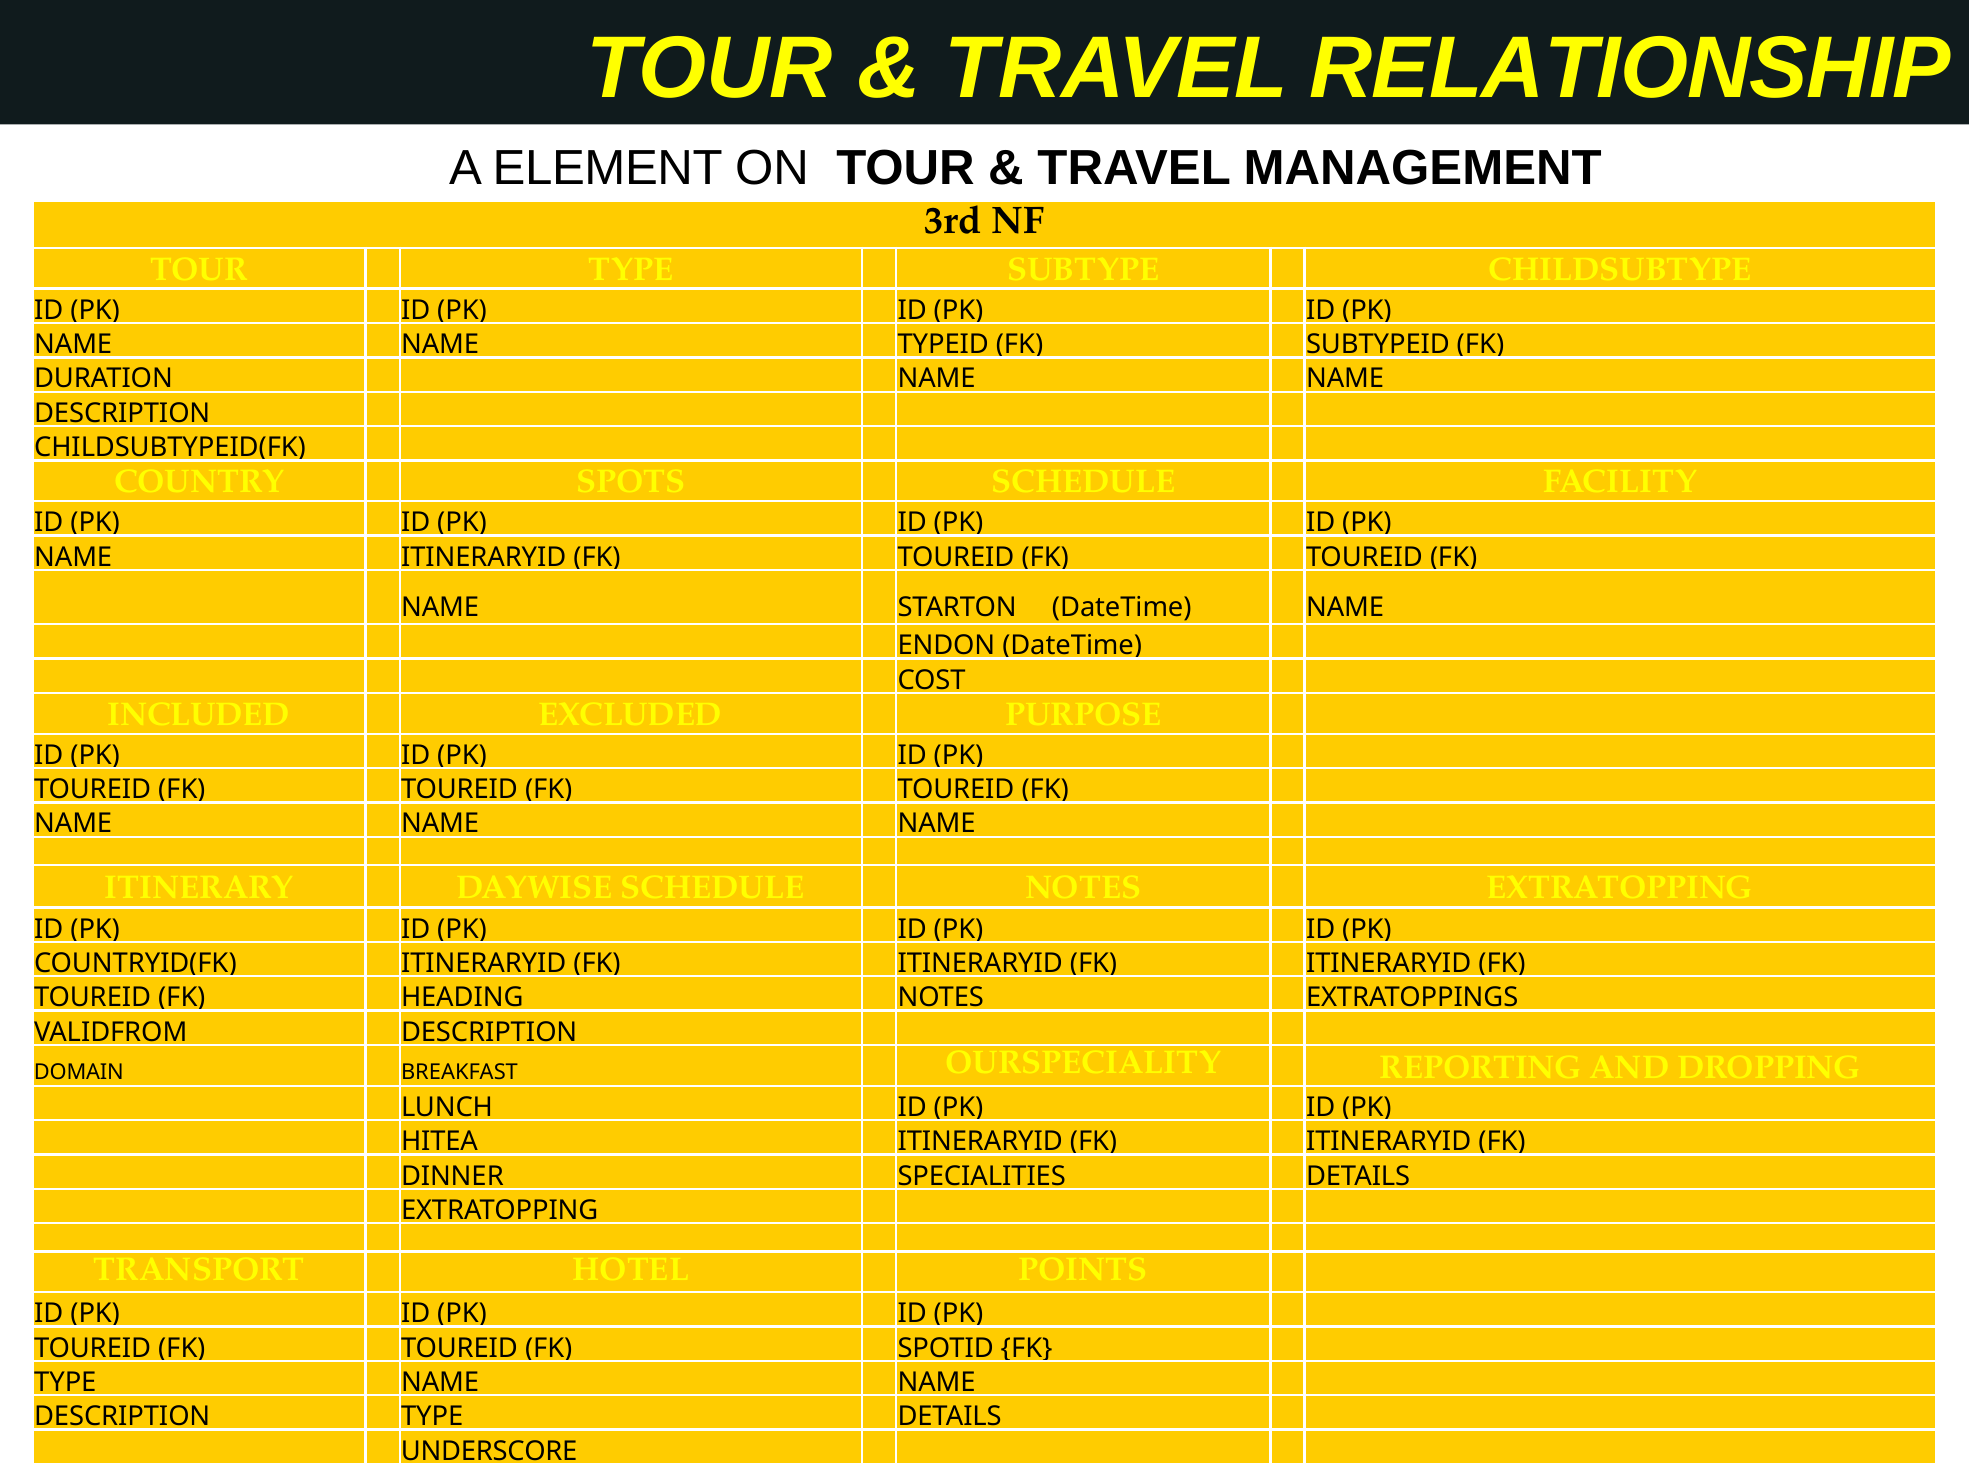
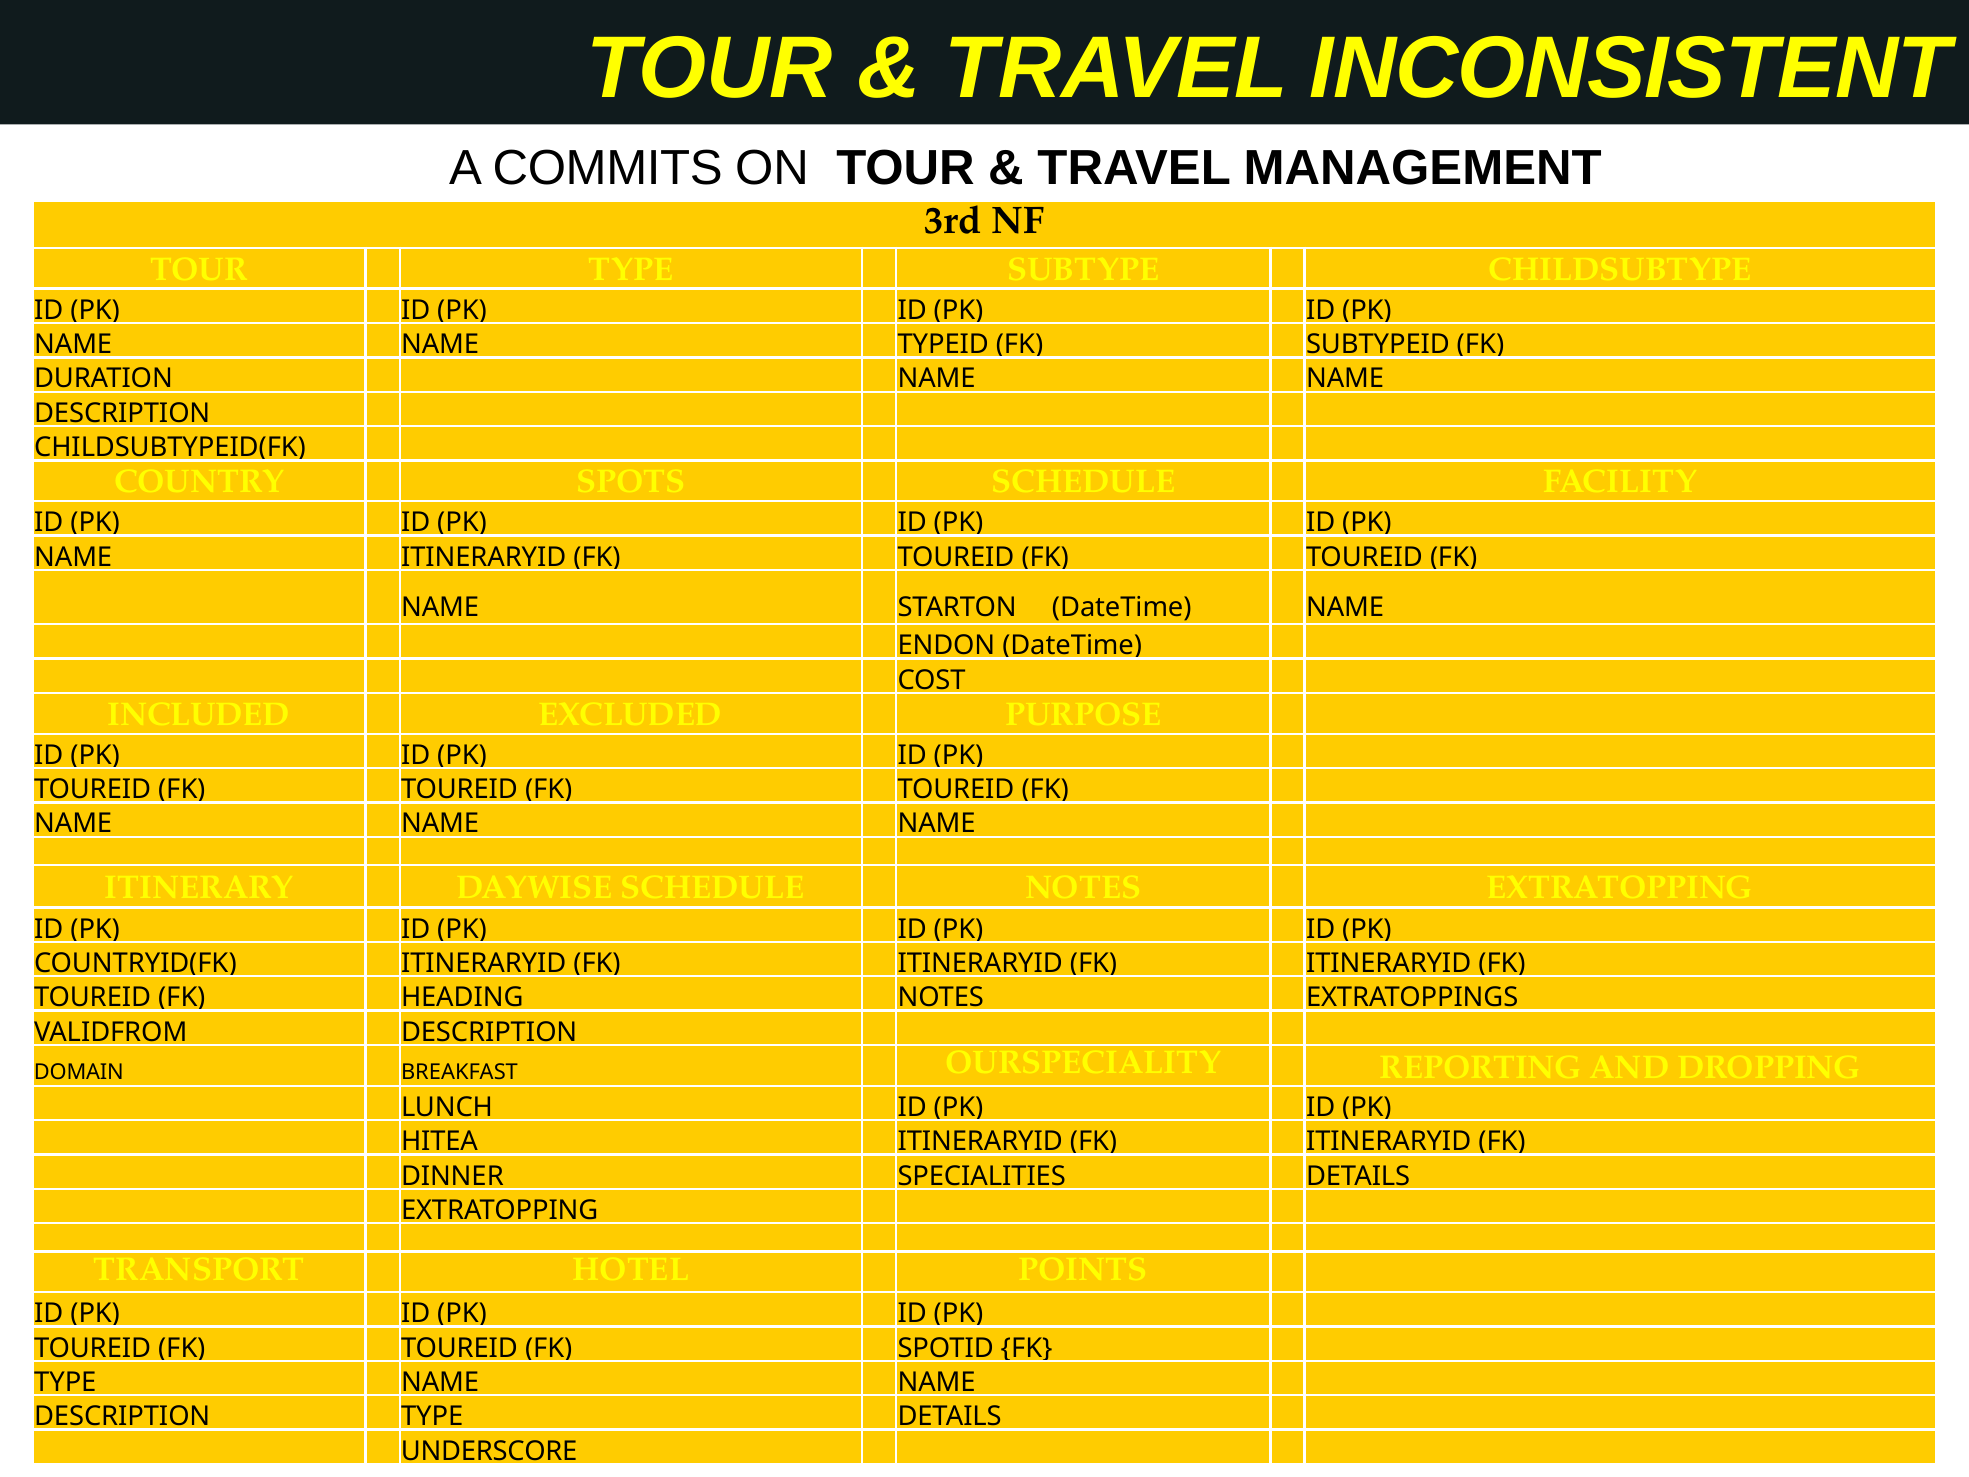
RELATIONSHIP: RELATIONSHIP -> INCONSISTENT
ELEMENT: ELEMENT -> COMMITS
